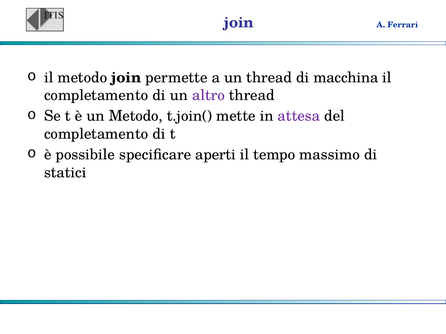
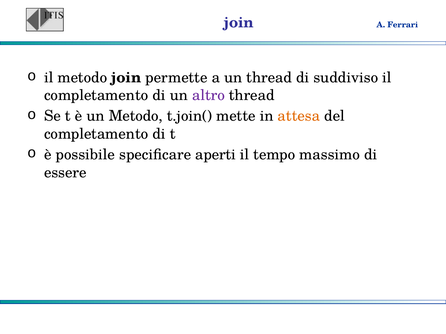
macchina: macchina -> suddiviso
attesa colour: purple -> orange
statici: statici -> essere
